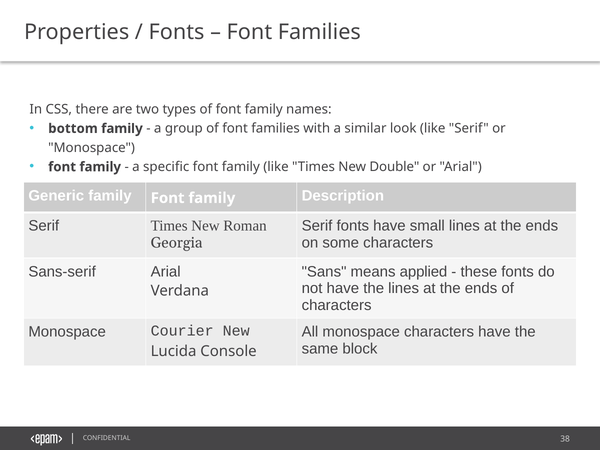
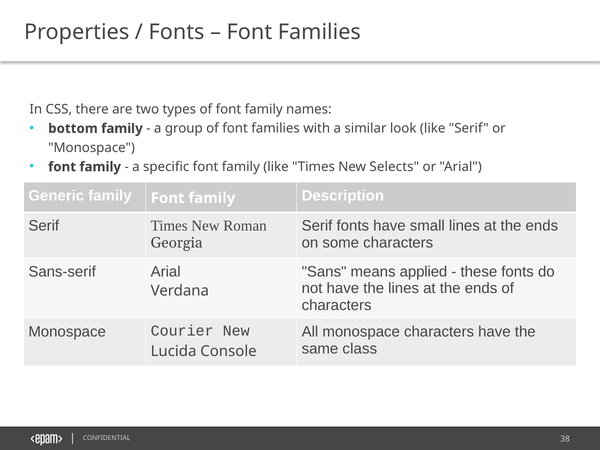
Double: Double -> Selects
block: block -> class
